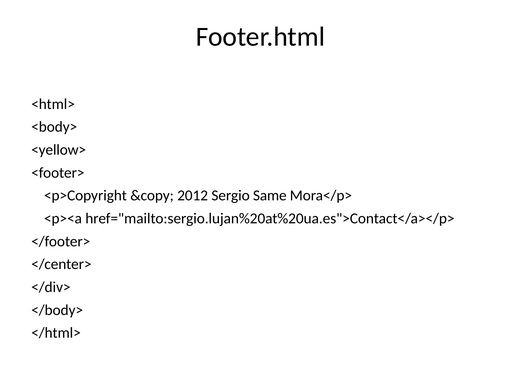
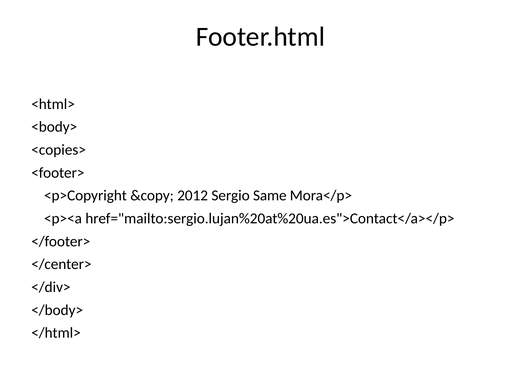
<yellow>: <yellow> -> <copies>
